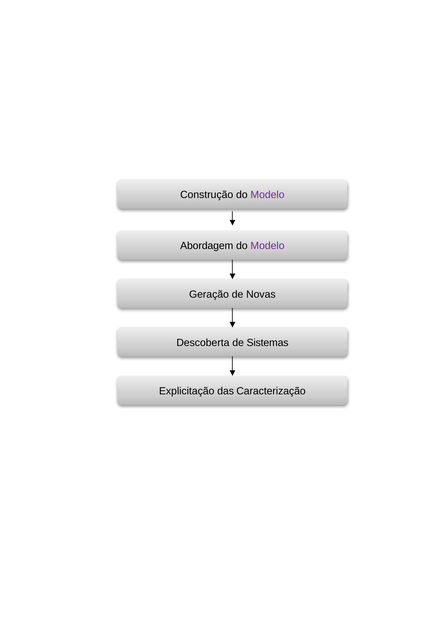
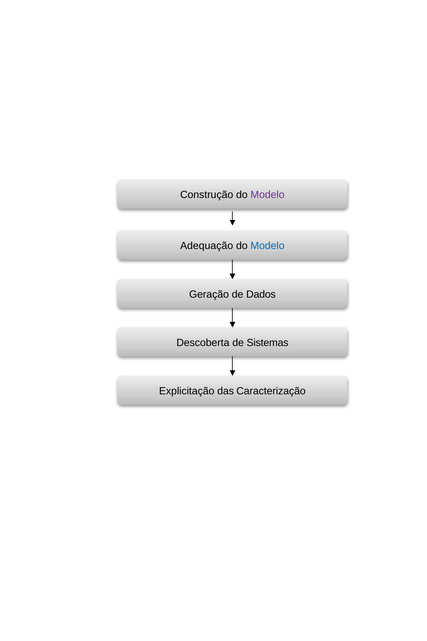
Abordagem: Abordagem -> Adequação
Modelo at (268, 246) colour: purple -> blue
Novas: Novas -> Dados
